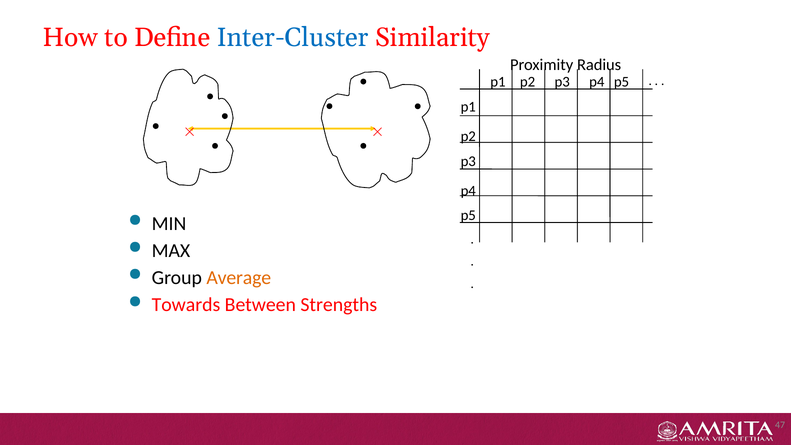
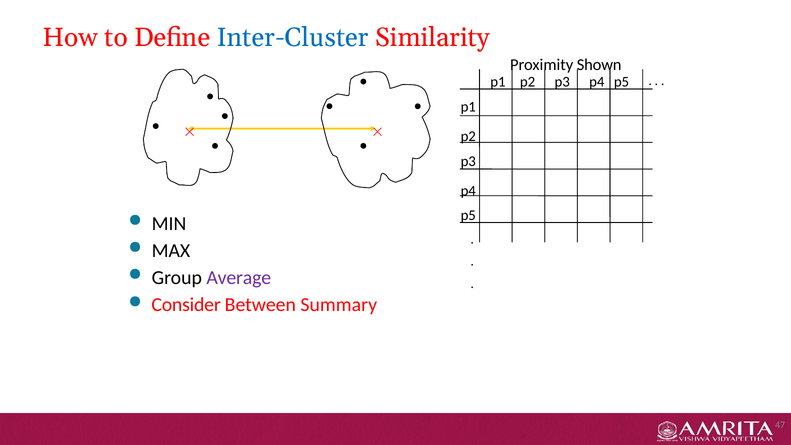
Radius: Radius -> Shown
Average colour: orange -> purple
Towards: Towards -> Consider
Strengths: Strengths -> Summary
